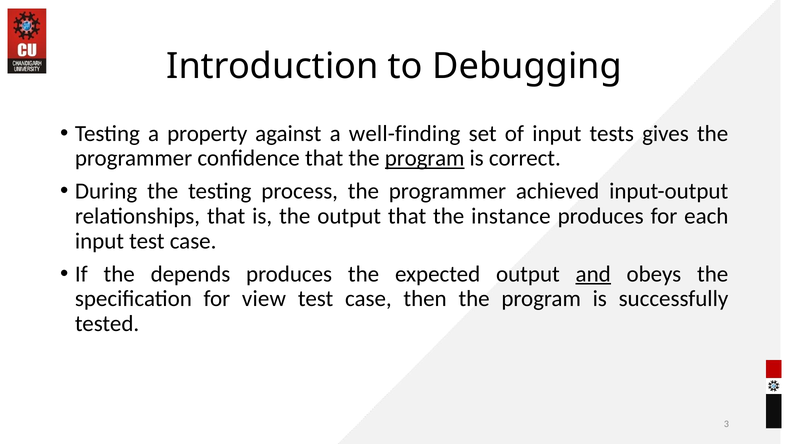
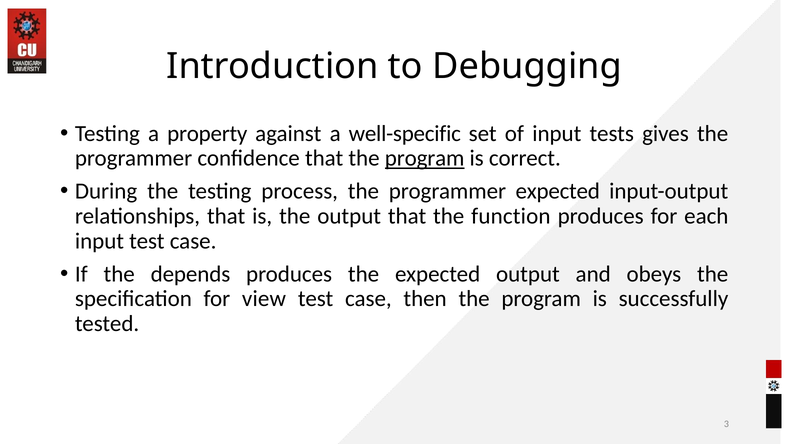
well-finding: well-finding -> well-specific
programmer achieved: achieved -> expected
instance: instance -> function
and underline: present -> none
